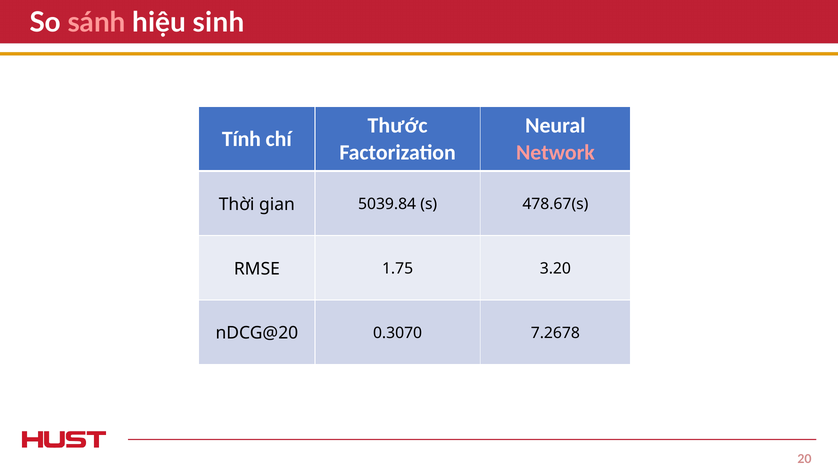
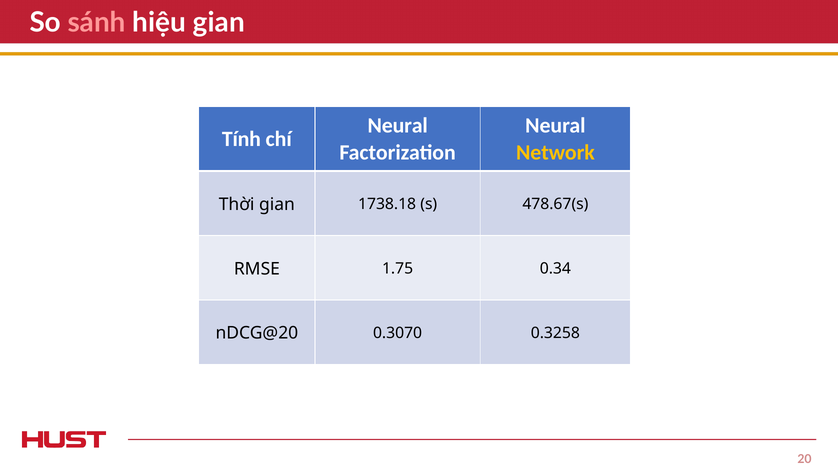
hiệu sinh: sinh -> gian
Thước at (398, 126): Thước -> Neural
Network colour: pink -> yellow
5039.84: 5039.84 -> 1738.18
3.20: 3.20 -> 0.34
7.2678: 7.2678 -> 0.3258
